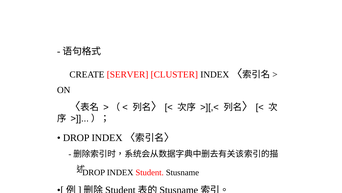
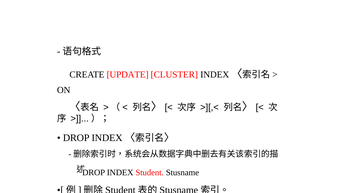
SERVER: SERVER -> UPDATE
